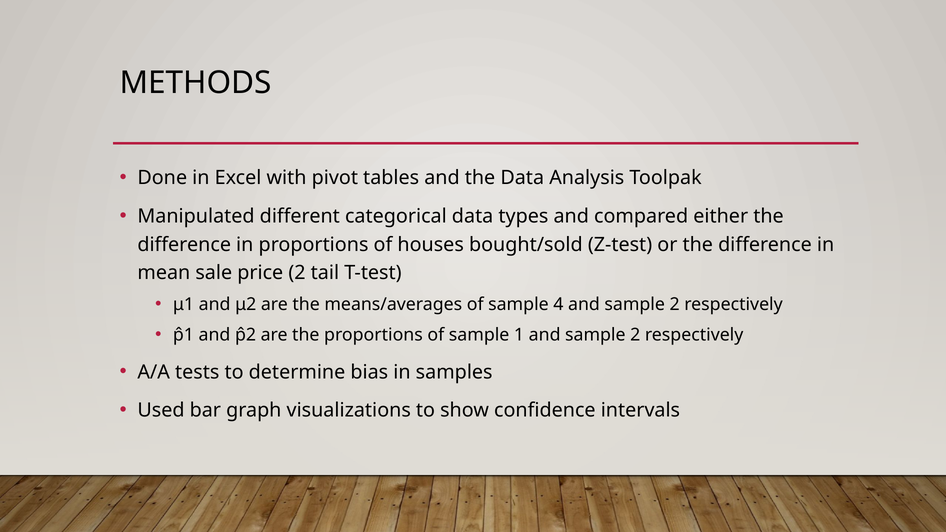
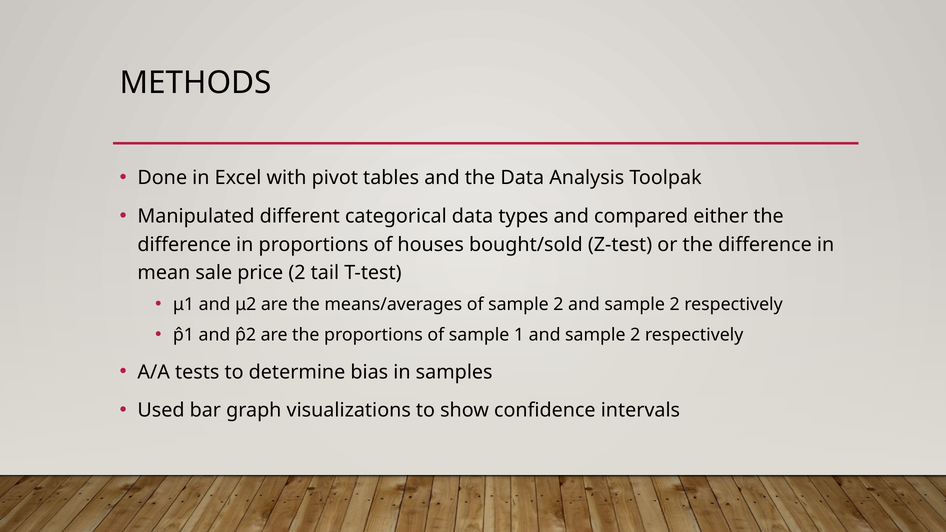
of sample 4: 4 -> 2
